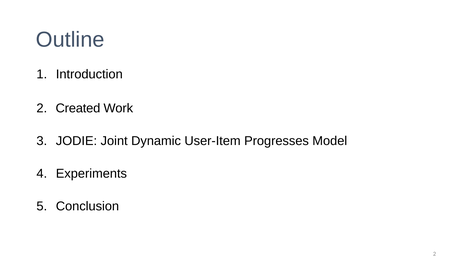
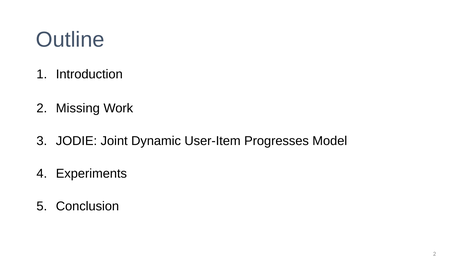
Created: Created -> Missing
